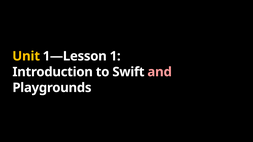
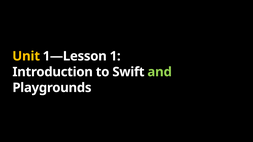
and colour: pink -> light green
